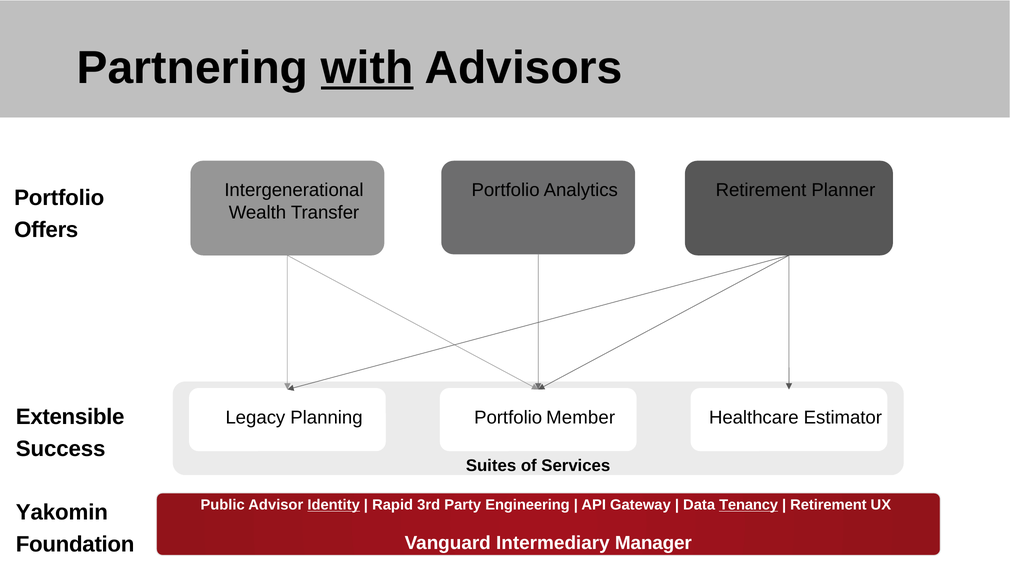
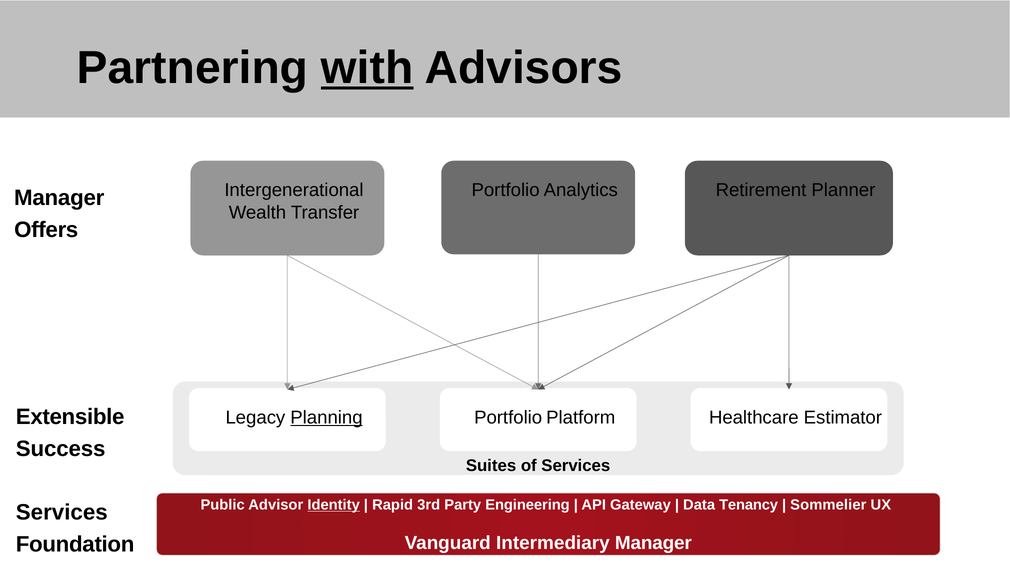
Portfolio at (59, 198): Portfolio -> Manager
Planning underline: none -> present
Member: Member -> Platform
Tenancy underline: present -> none
Retirement at (828, 505): Retirement -> Sommelier
Yakomin at (62, 512): Yakomin -> Services
